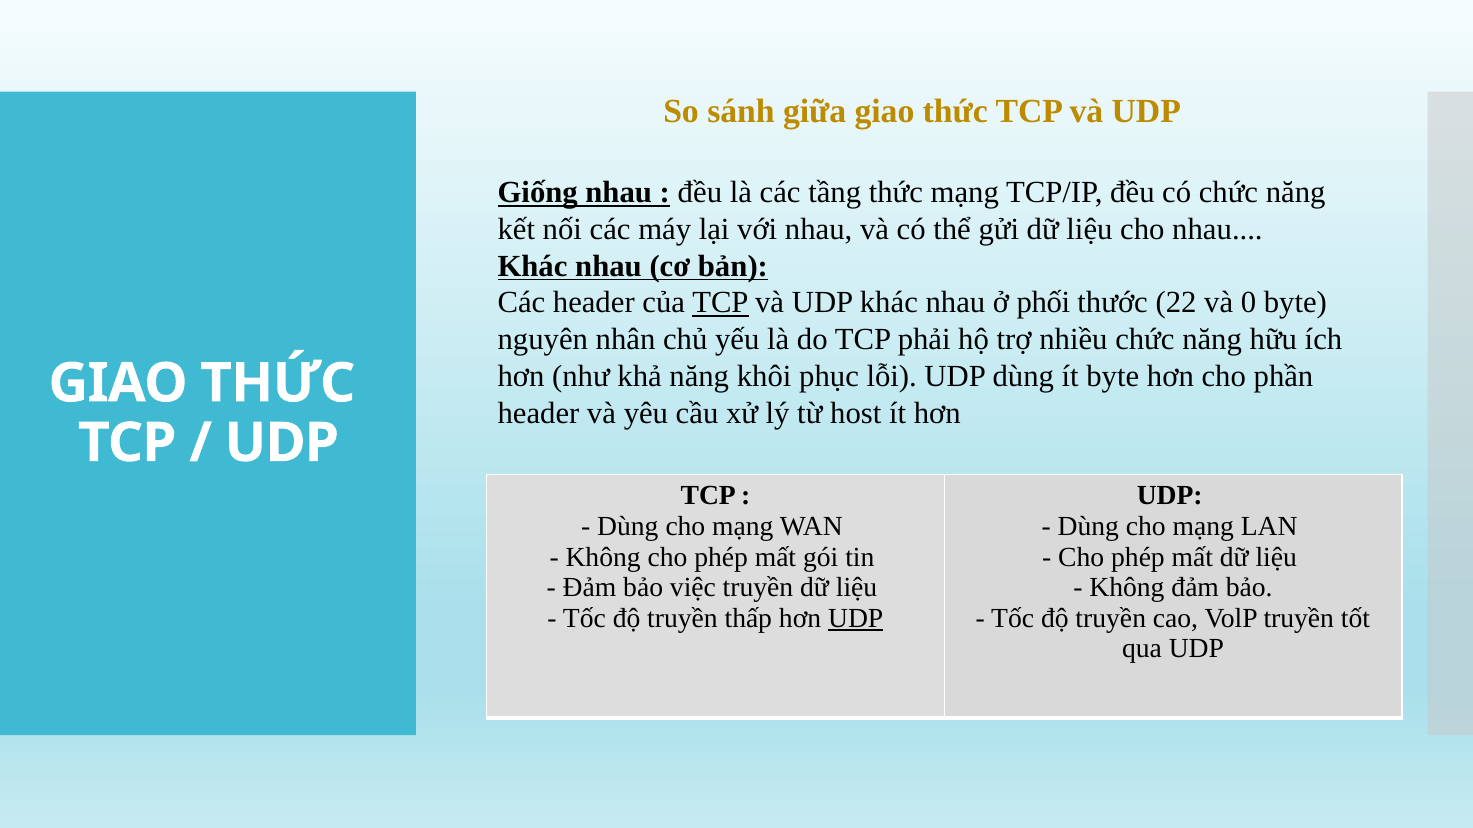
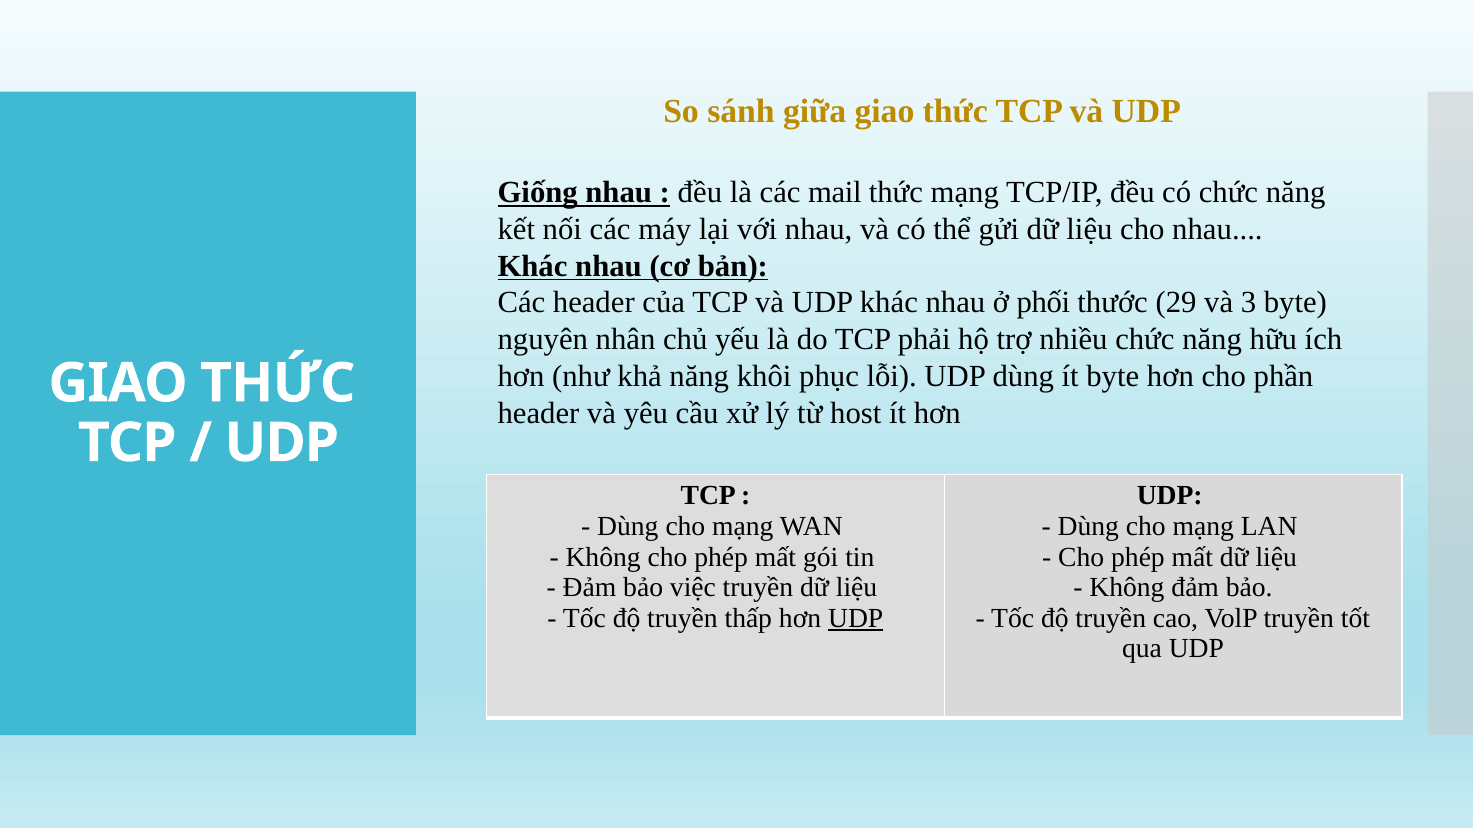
tầng: tầng -> mail
TCP at (720, 303) underline: present -> none
22: 22 -> 29
0: 0 -> 3
